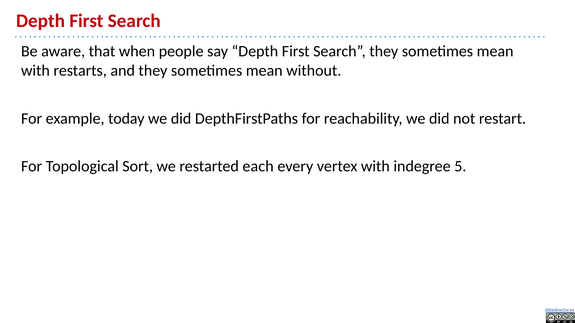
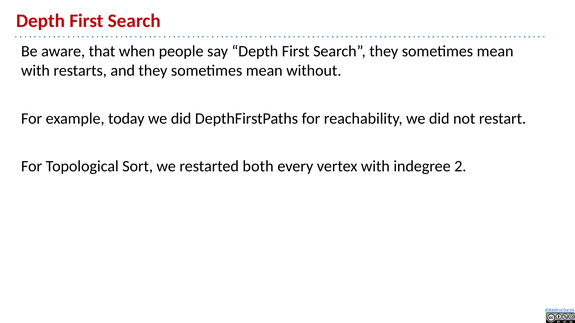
each: each -> both
5: 5 -> 2
